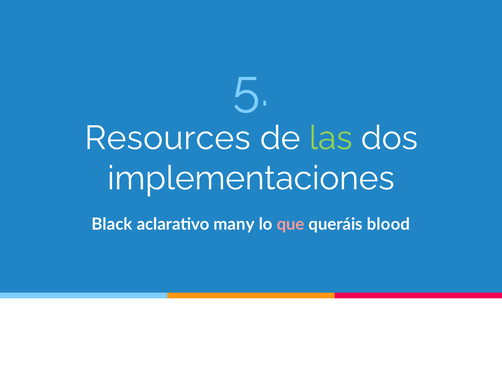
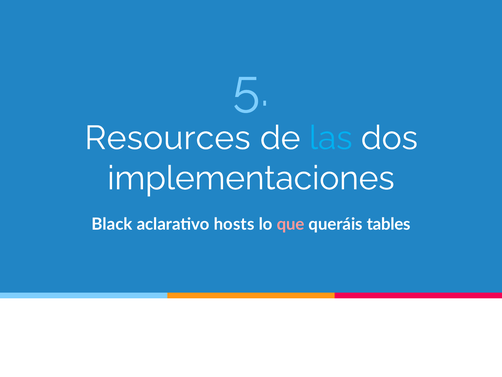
las colour: light green -> light blue
many: many -> hosts
blood: blood -> tables
